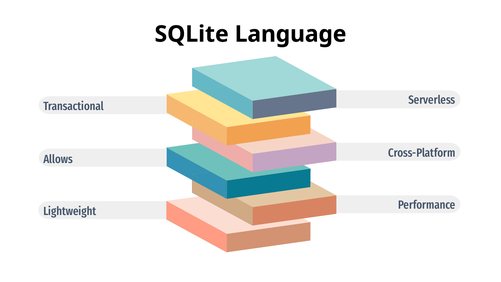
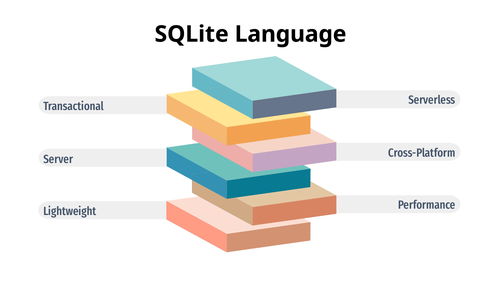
Allows: Allows -> Server
